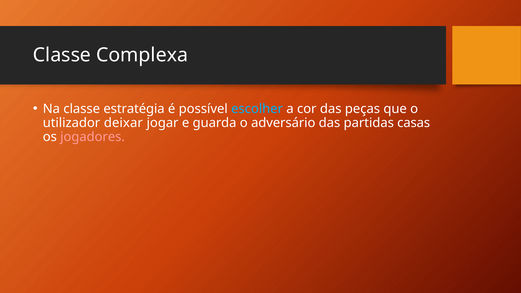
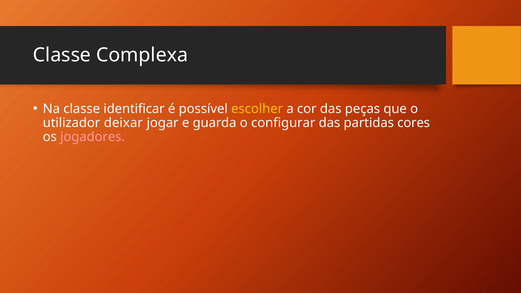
estratégia: estratégia -> identificar
escolher colour: light blue -> yellow
adversário: adversário -> configurar
casas: casas -> cores
